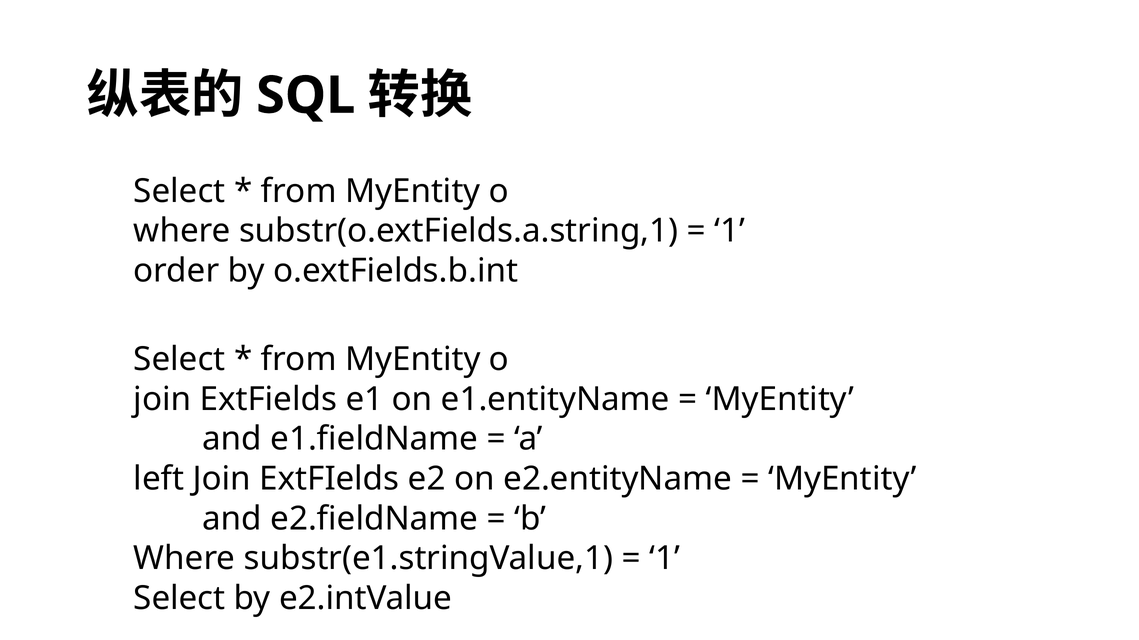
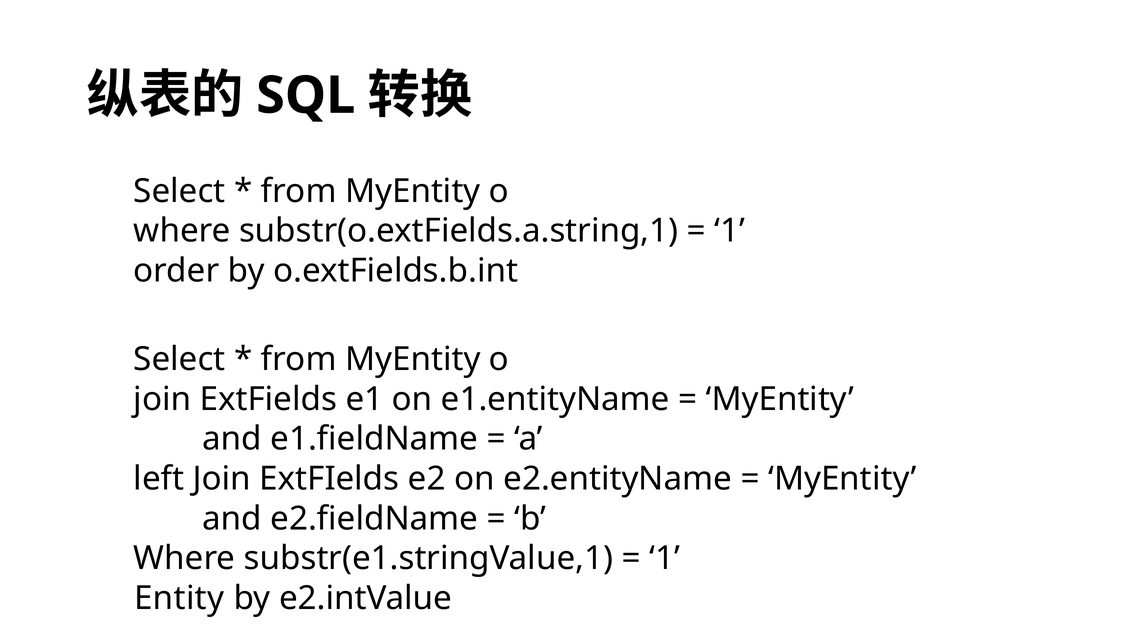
Select at (179, 599): Select -> Entity
